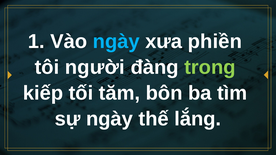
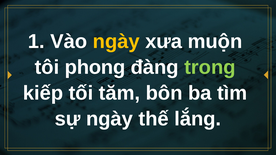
ngày at (116, 41) colour: light blue -> yellow
phiền: phiền -> muộn
người: người -> phong
